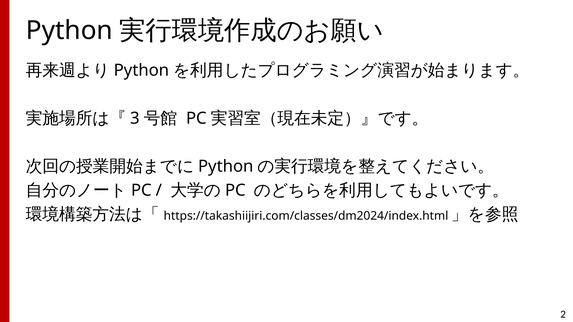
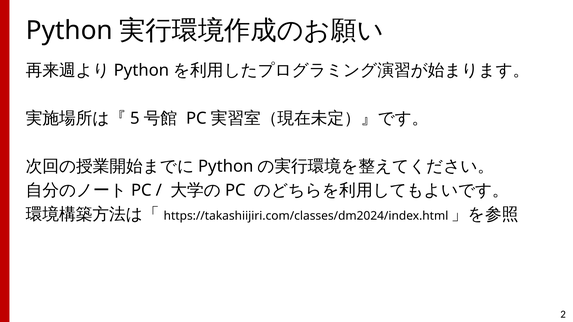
3: 3 -> 5
